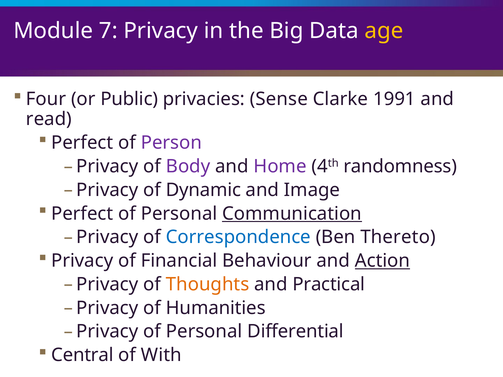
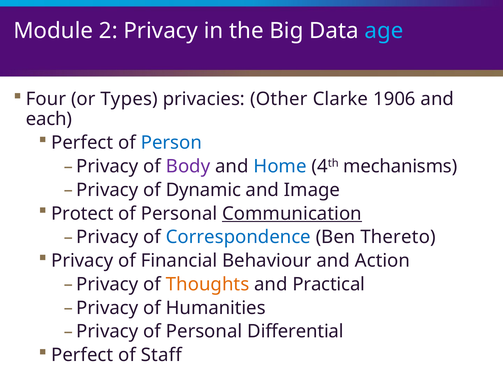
7: 7 -> 2
age colour: yellow -> light blue
Public: Public -> Types
Sense: Sense -> Other
1991: 1991 -> 1906
read: read -> each
Person colour: purple -> blue
Home colour: purple -> blue
randomness: randomness -> mechanisms
Perfect at (82, 214): Perfect -> Protect
Action underline: present -> none
Central at (82, 355): Central -> Perfect
With: With -> Staff
